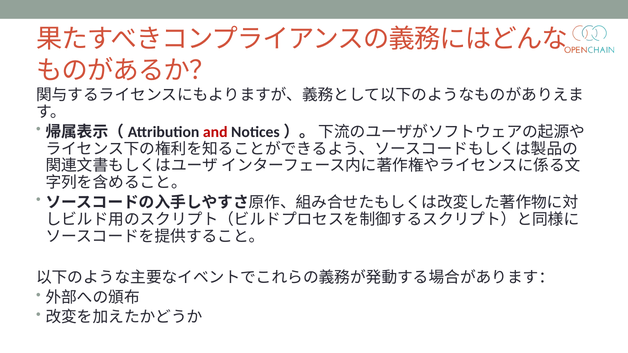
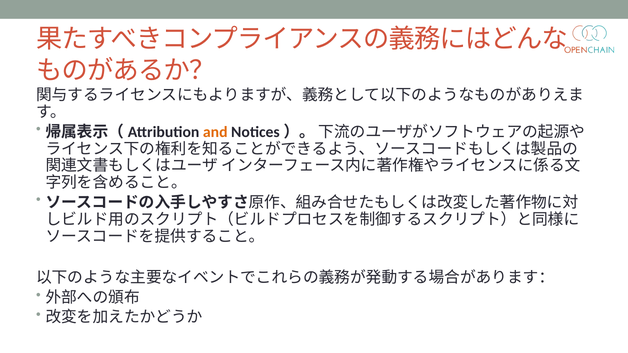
and colour: red -> orange
